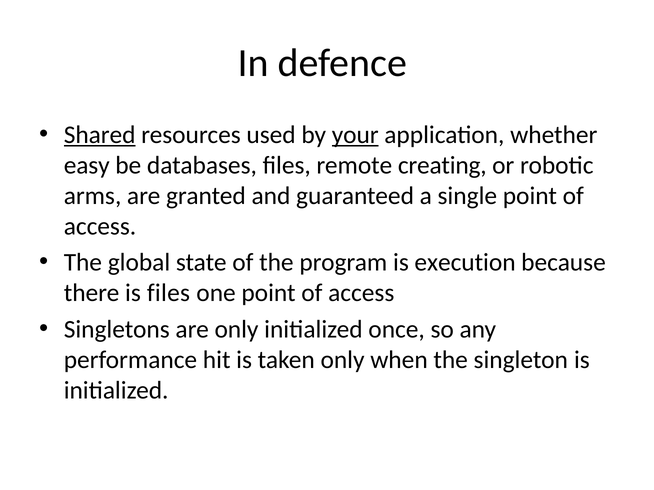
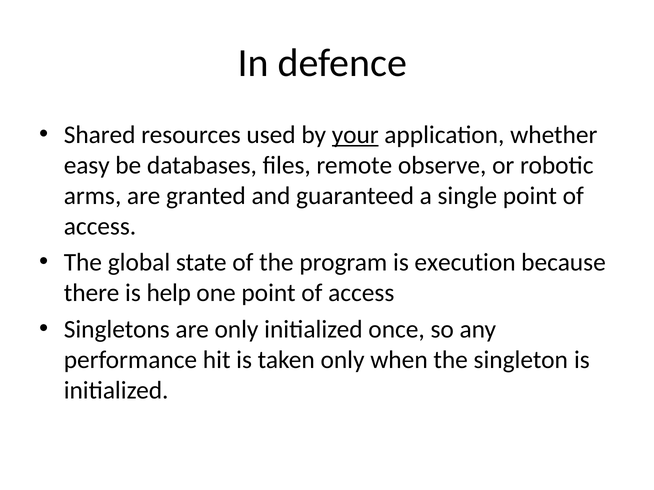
Shared underline: present -> none
creating: creating -> observe
is files: files -> help
